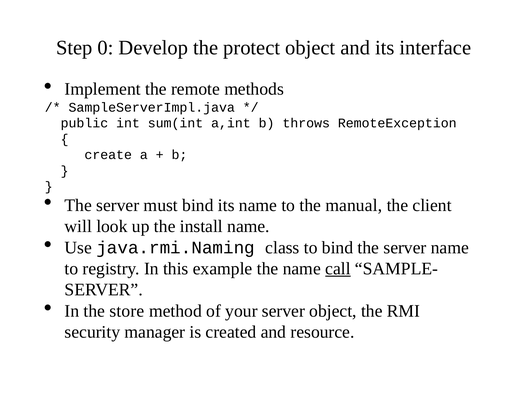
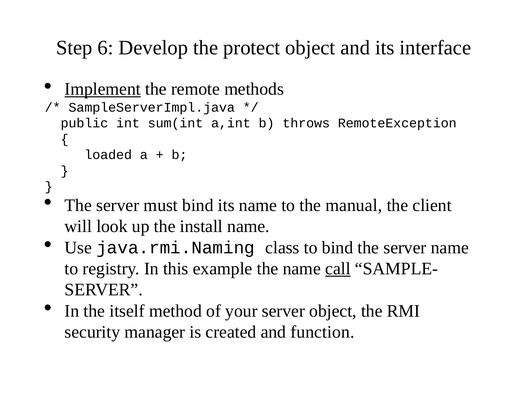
0: 0 -> 6
Implement underline: none -> present
create: create -> loaded
store: store -> itself
resource: resource -> function
